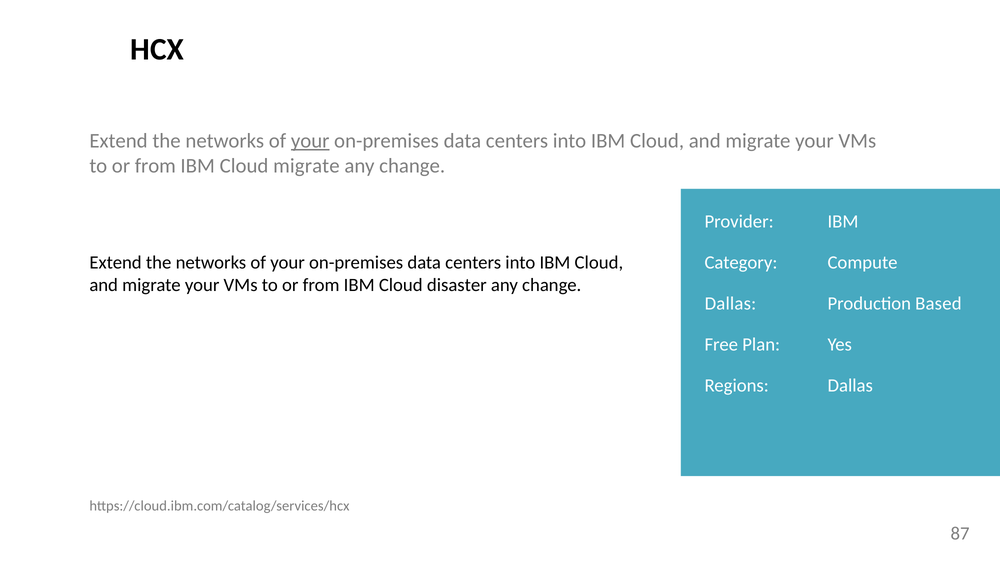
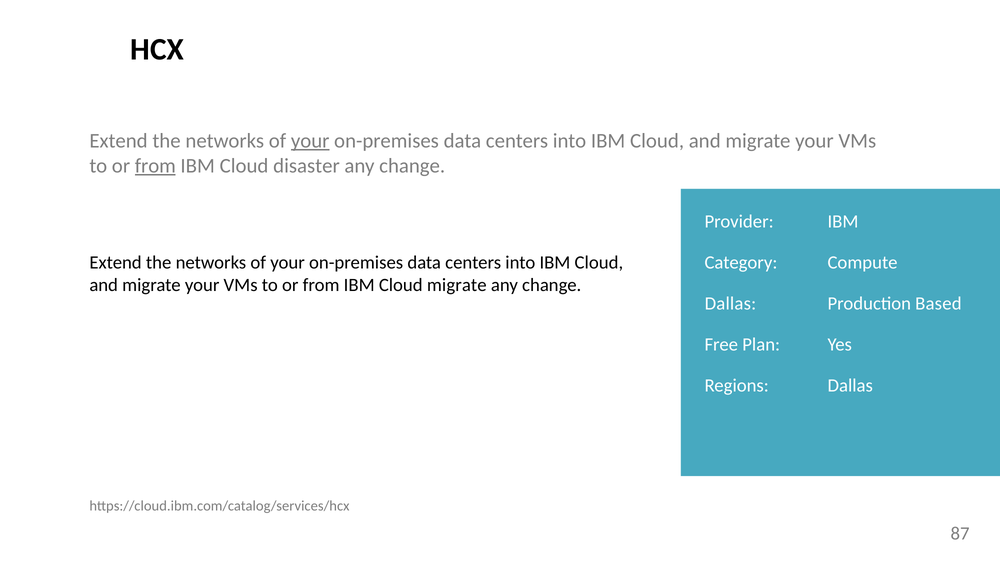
from at (155, 166) underline: none -> present
Cloud migrate: migrate -> disaster
Cloud disaster: disaster -> migrate
